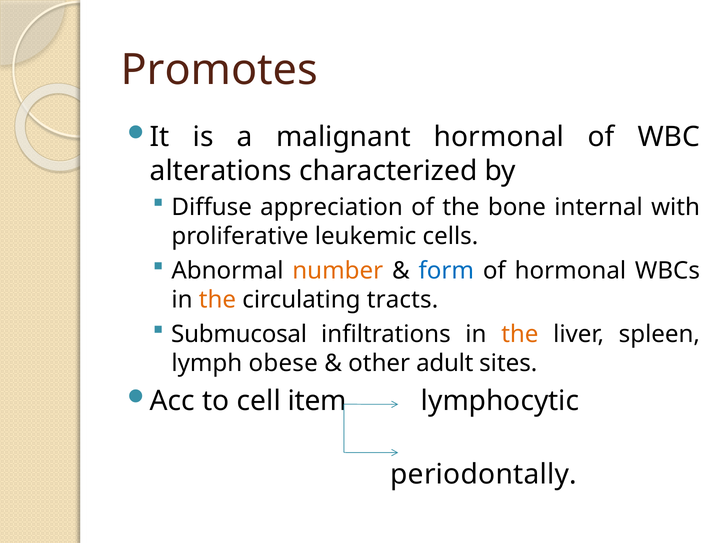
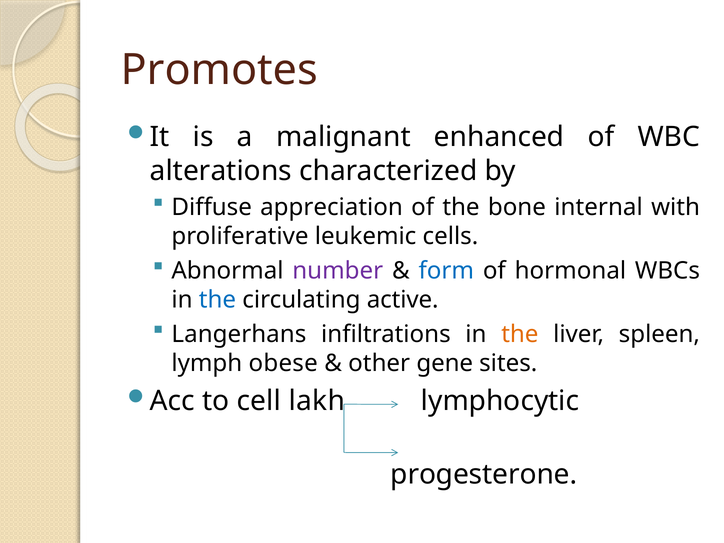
malignant hormonal: hormonal -> enhanced
number colour: orange -> purple
the at (217, 300) colour: orange -> blue
tracts: tracts -> active
Submucosal: Submucosal -> Langerhans
adult: adult -> gene
item: item -> lakh
periodontally: periodontally -> progesterone
